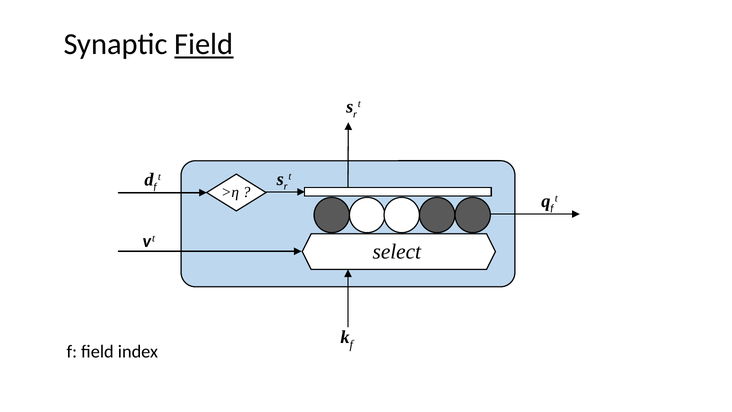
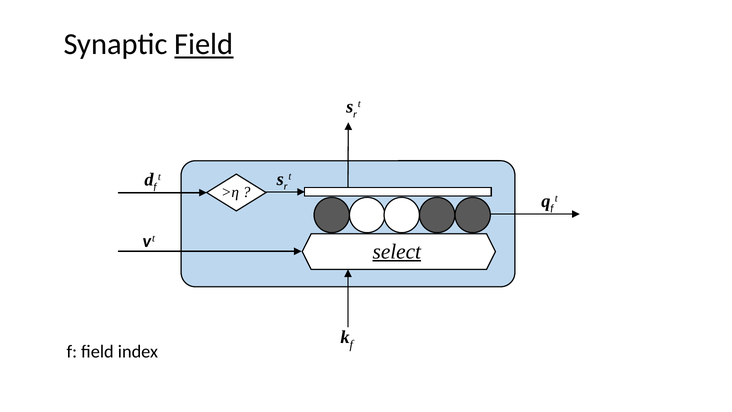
select underline: none -> present
